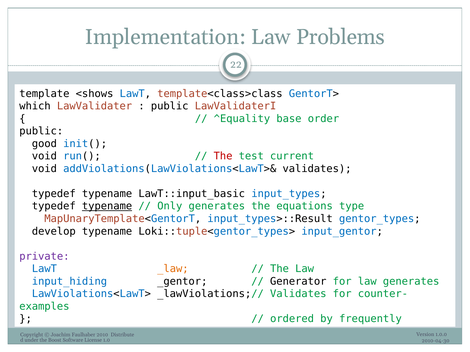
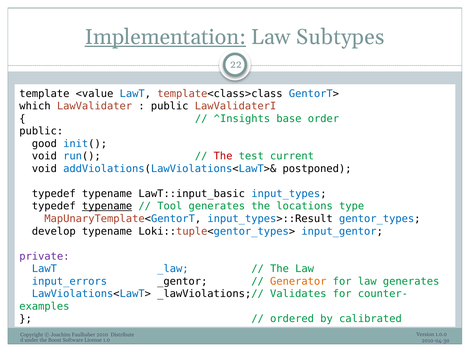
Implementation underline: none -> present
Problems: Problems -> Subtypes
<shows: <shows -> <value
^Equality: ^Equality -> ^Insights
addViolations(LawViolations<LawT>& validates: validates -> postponed
Only: Only -> Tool
equations: equations -> locations
_law colour: orange -> blue
input_hiding: input_hiding -> input_errors
Generator colour: black -> orange
frequently: frequently -> calibrated
